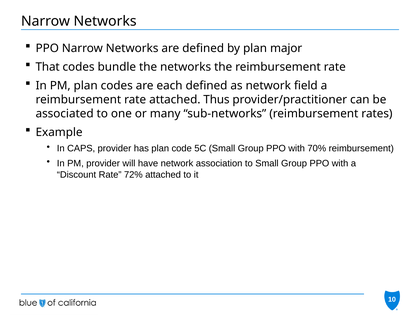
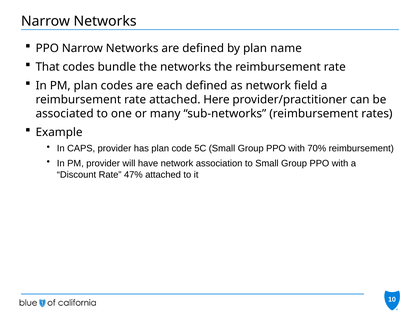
major: major -> name
Thus: Thus -> Here
72%: 72% -> 47%
